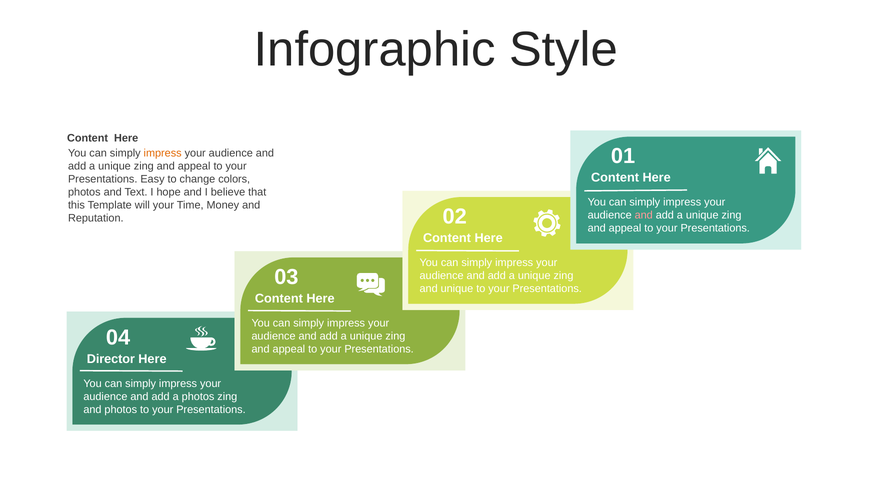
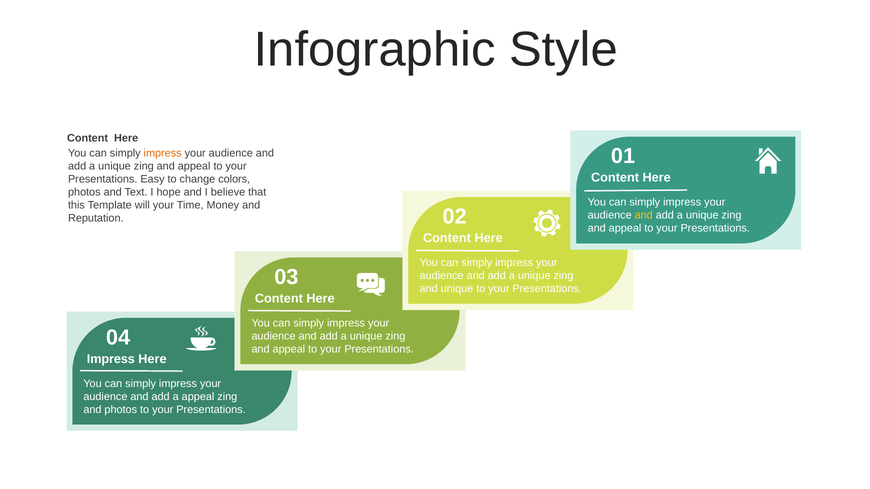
and at (644, 215) colour: pink -> yellow
Director at (111, 359): Director -> Impress
a photos: photos -> appeal
